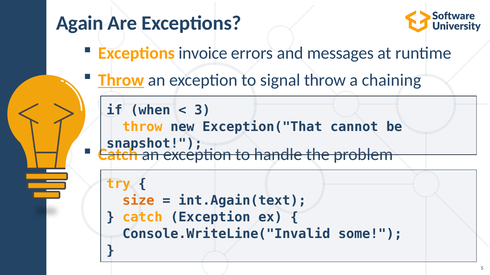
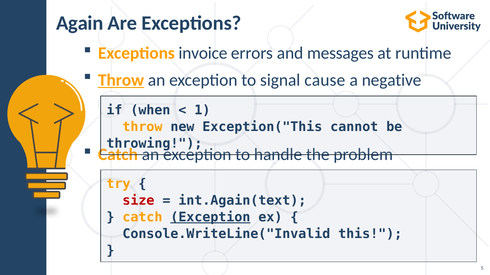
signal throw: throw -> cause
chaining: chaining -> negative
3: 3 -> 1
Exception("That: Exception("That -> Exception("This
snapshot: snapshot -> throwing
size colour: orange -> red
Exception at (210, 218) underline: none -> present
some: some -> this
